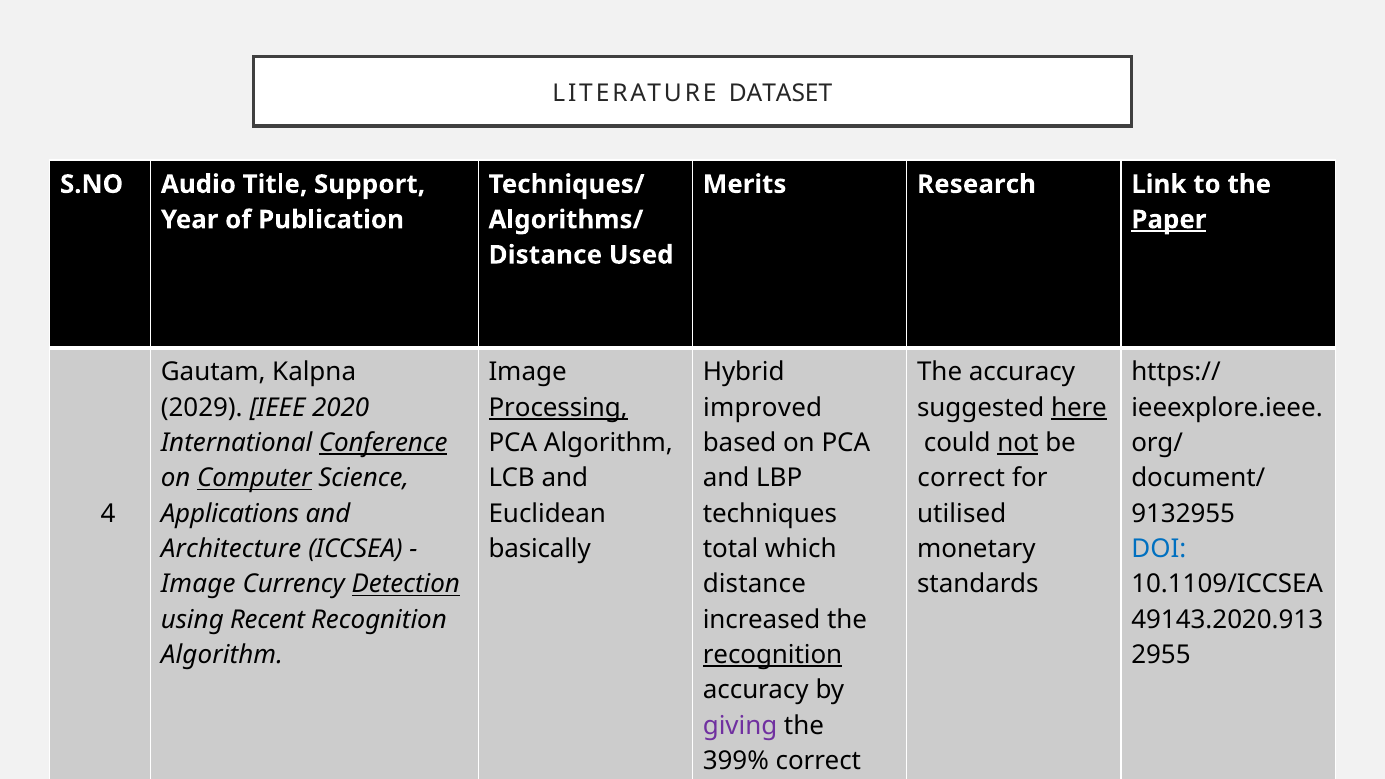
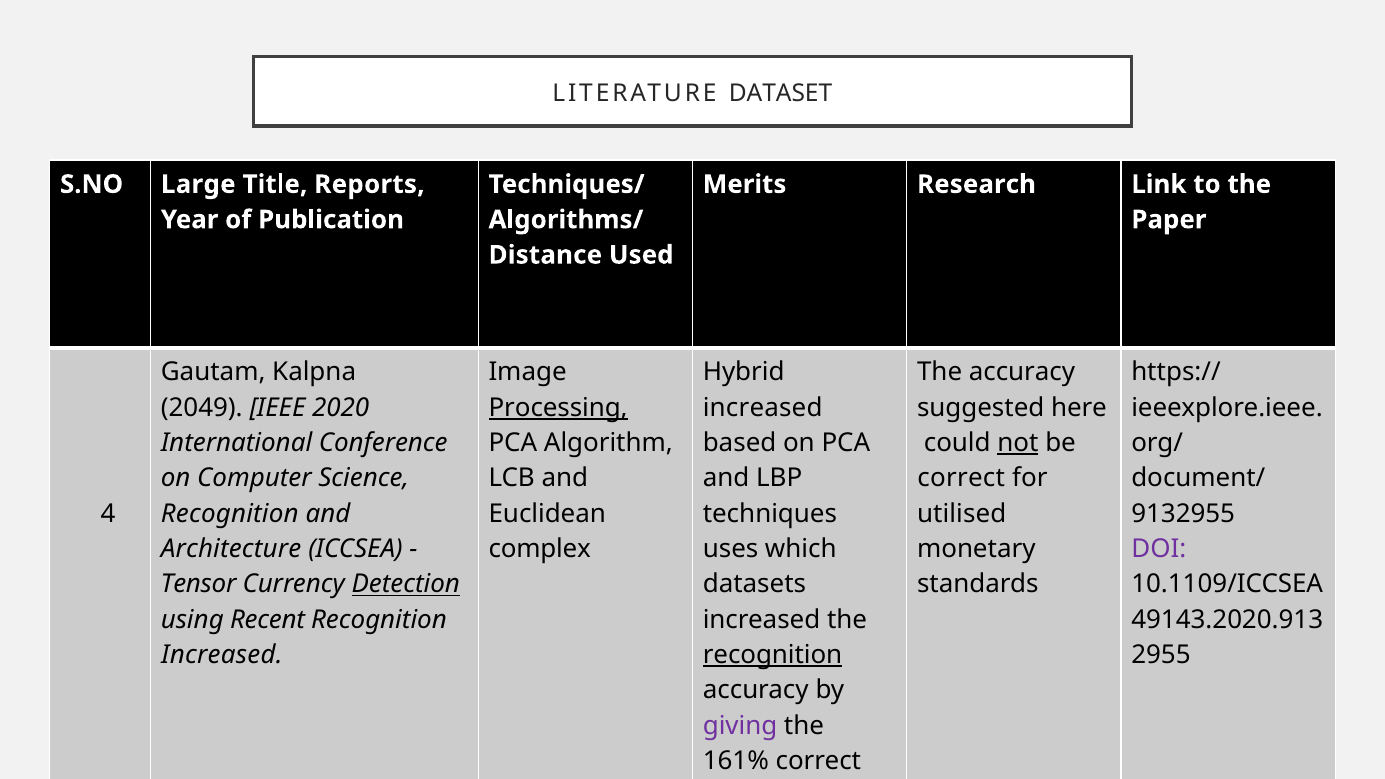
Audio: Audio -> Large
Support: Support -> Reports
Paper underline: present -> none
2029: 2029 -> 2049
improved at (763, 408): improved -> increased
here underline: present -> none
Conference underline: present -> none
Computer underline: present -> none
Applications at (230, 514): Applications -> Recognition
basically: basically -> complex
total: total -> uses
DOI colour: blue -> purple
Image at (198, 584): Image -> Tensor
distance at (754, 584): distance -> datasets
Algorithm at (222, 655): Algorithm -> Increased
399%: 399% -> 161%
